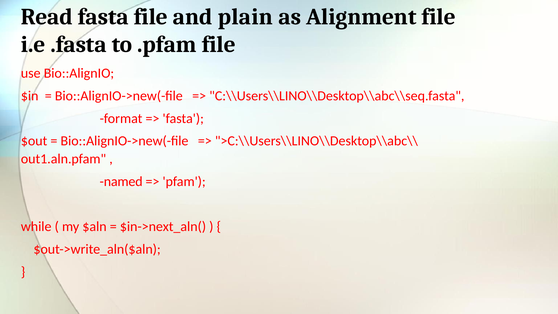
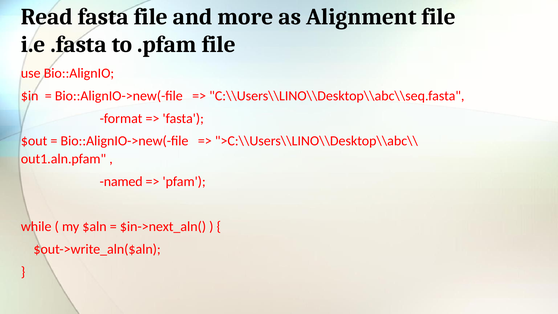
plain: plain -> more
